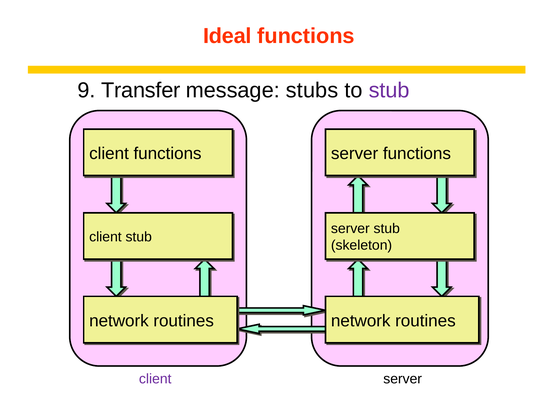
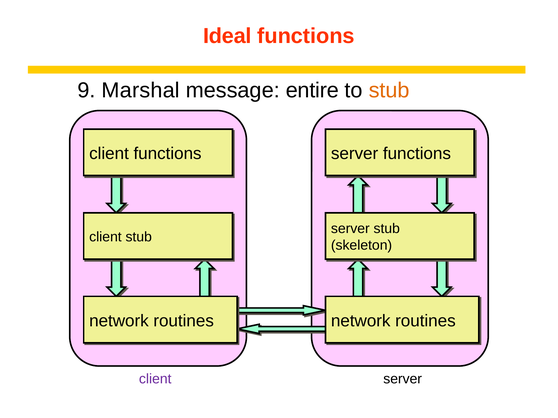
Transfer: Transfer -> Marshal
stubs: stubs -> entire
stub at (389, 91) colour: purple -> orange
